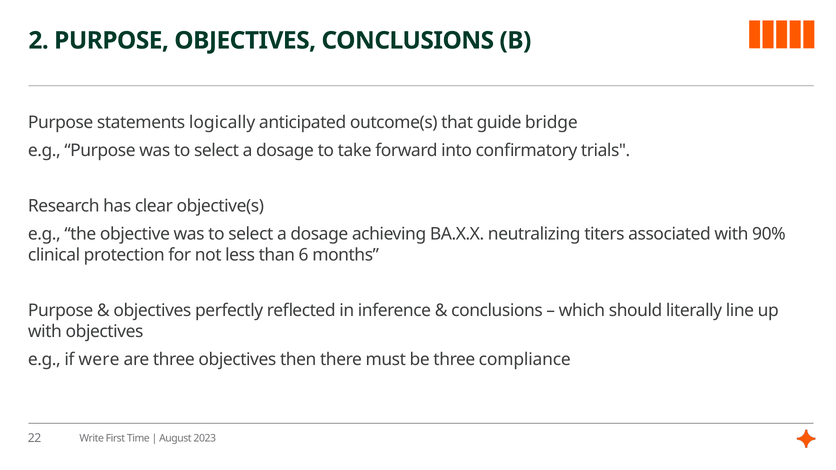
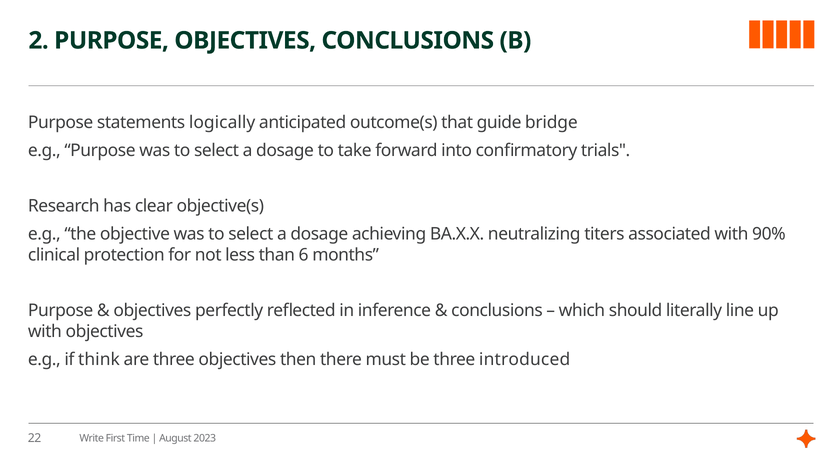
were: were -> think
compliance: compliance -> introduced
